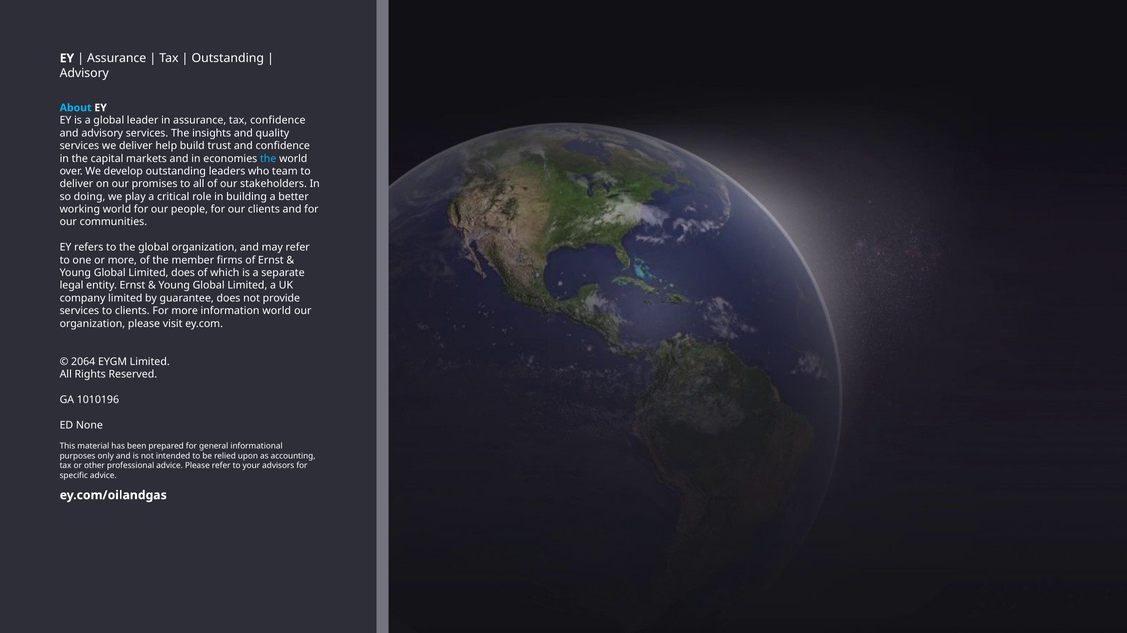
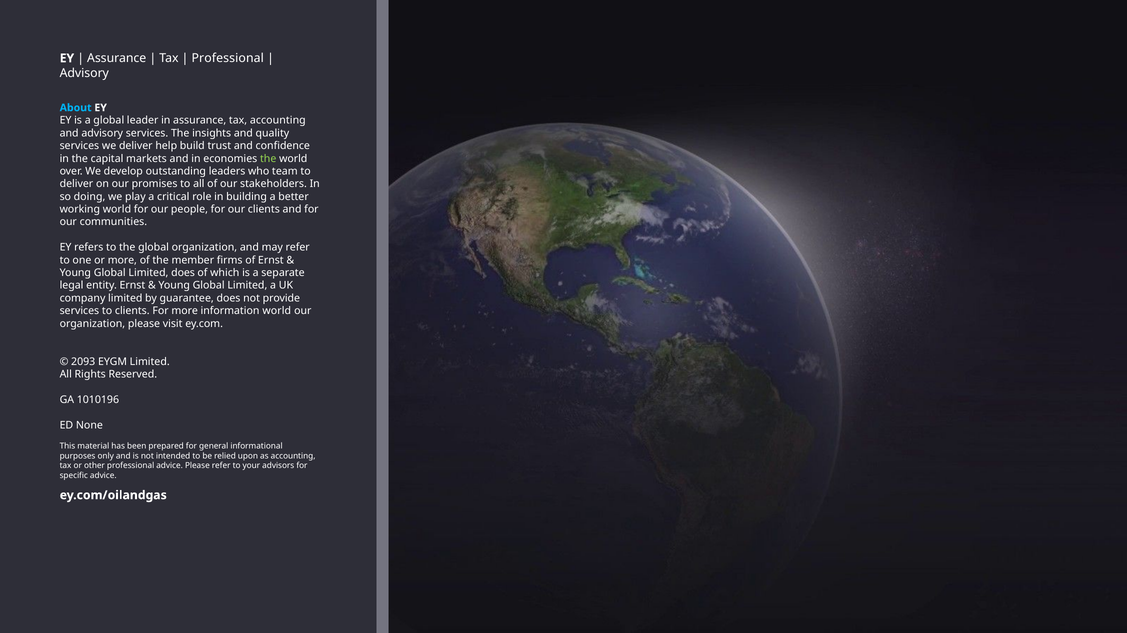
Outstanding at (228, 58): Outstanding -> Professional
tax confidence: confidence -> accounting
the at (268, 159) colour: light blue -> light green
2064: 2064 -> 2093
